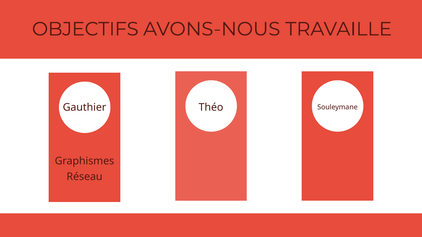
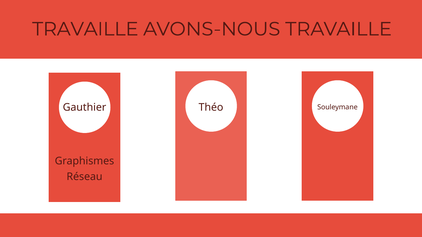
OBJECTIFS at (85, 29): OBJECTIFS -> TRAVAILLE
